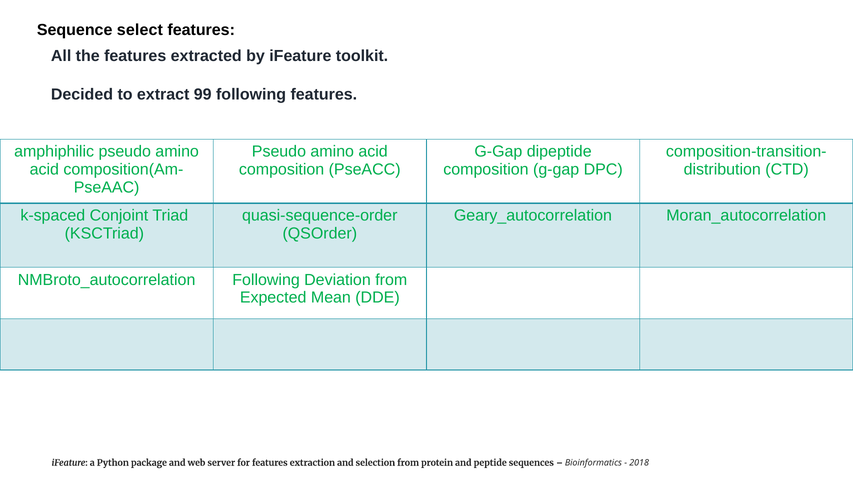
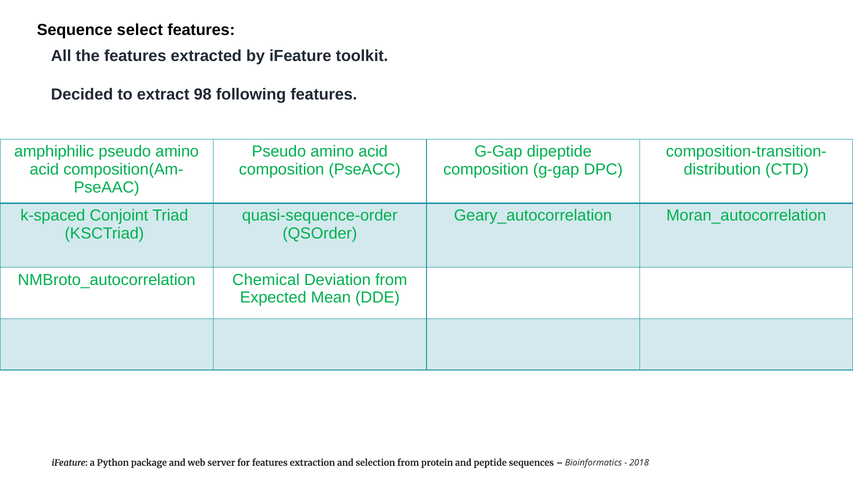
99: 99 -> 98
Following at (266, 280): Following -> Chemical
